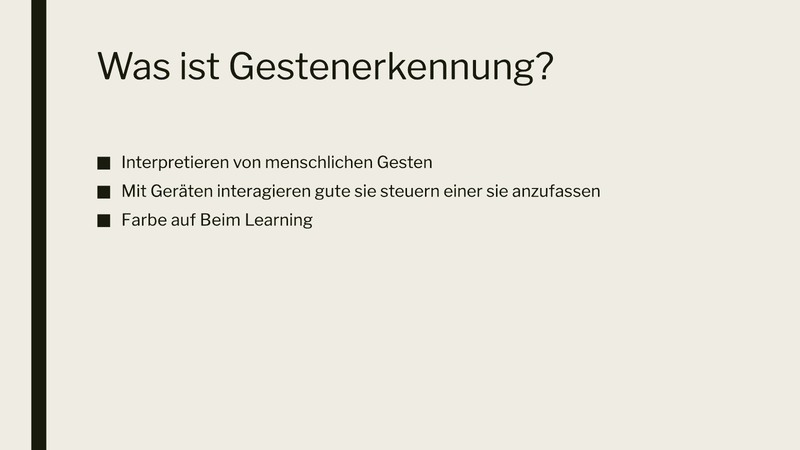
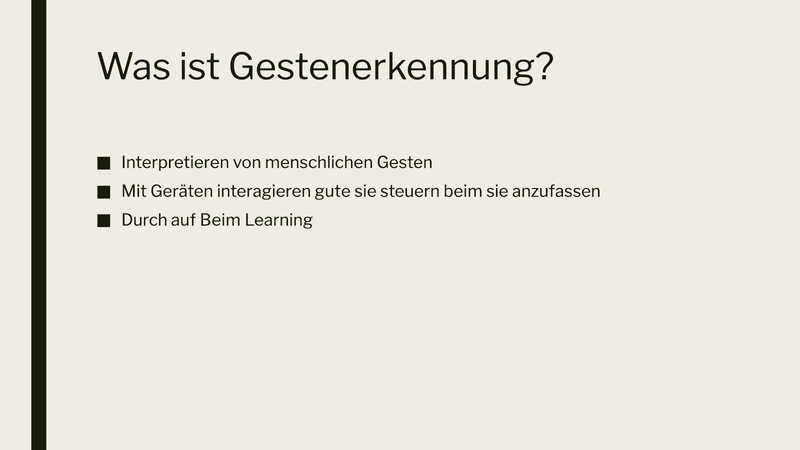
steuern einer: einer -> beim
Farbe: Farbe -> Durch
